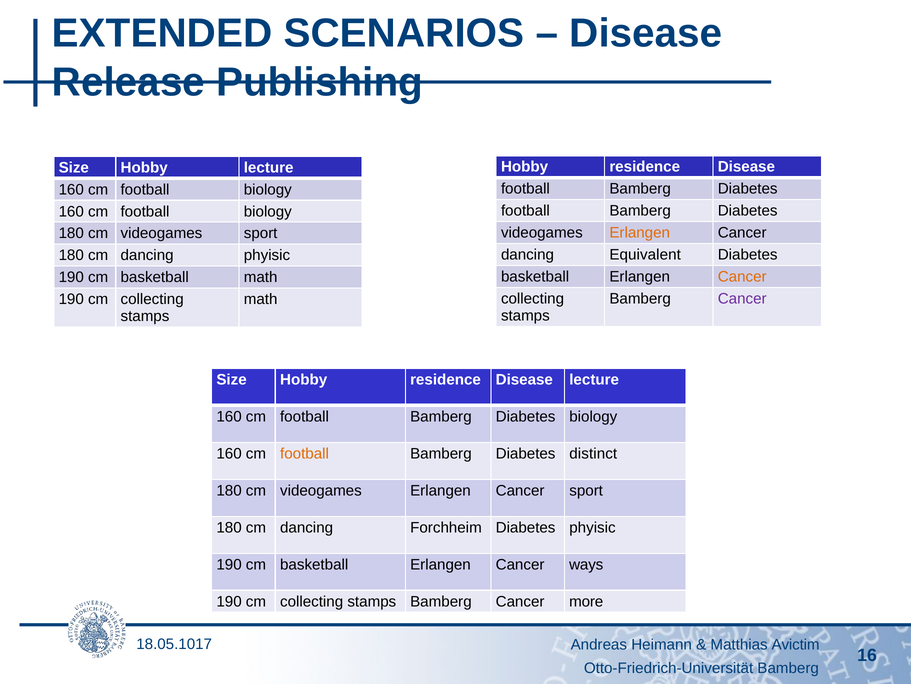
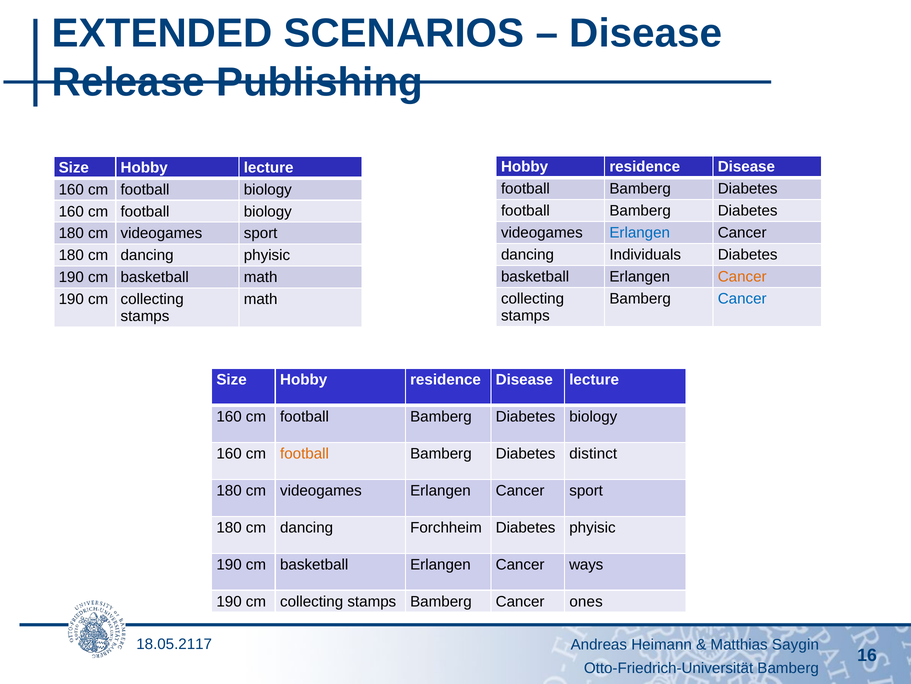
Erlangen at (640, 233) colour: orange -> blue
Equivalent: Equivalent -> Individuals
Cancer at (742, 298) colour: purple -> blue
more: more -> ones
18.05.1017: 18.05.1017 -> 18.05.2117
Avictim: Avictim -> Saygin
